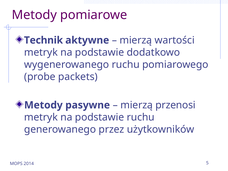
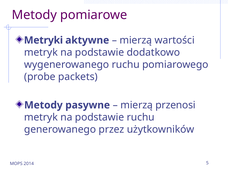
Technik: Technik -> Metryki
